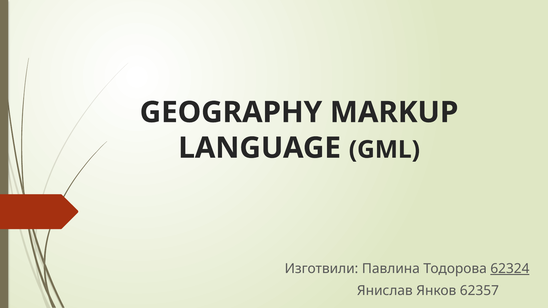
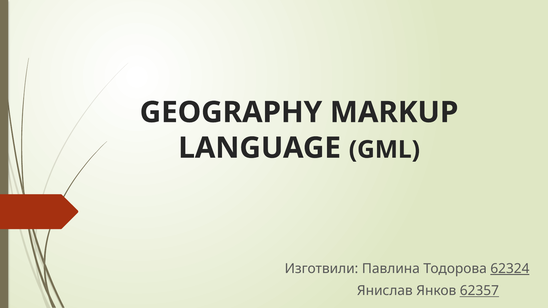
62357 underline: none -> present
